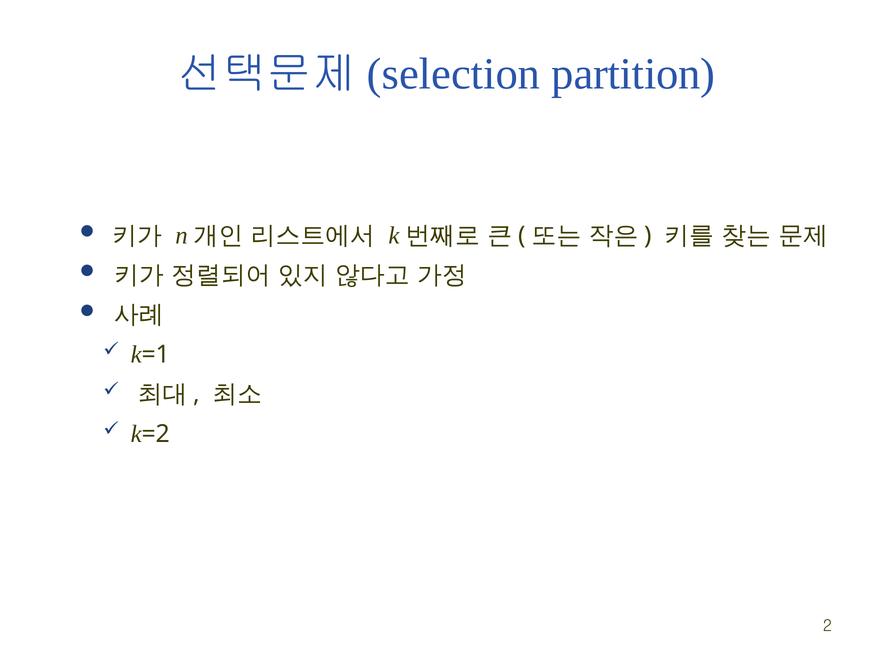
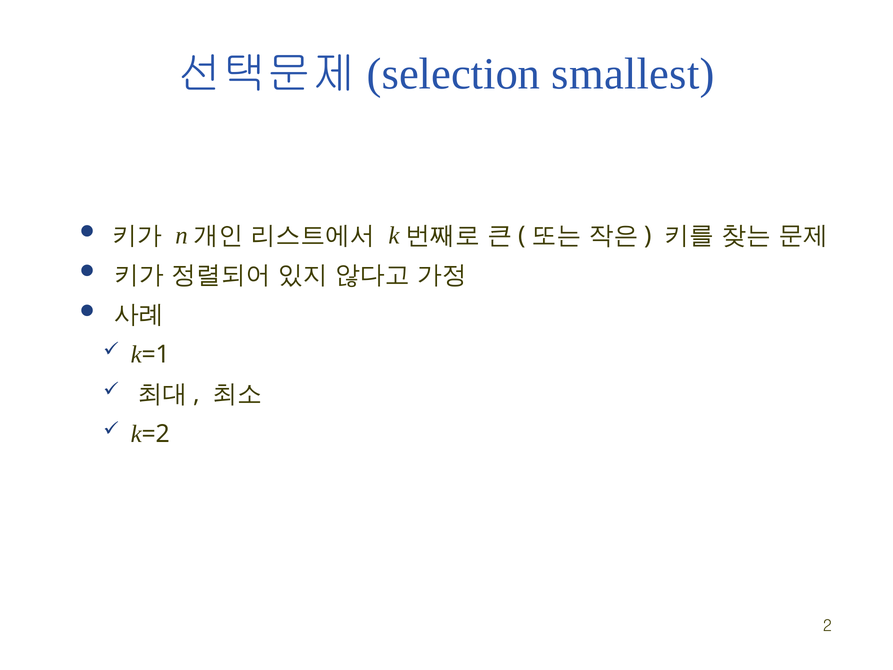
partition: partition -> smallest
